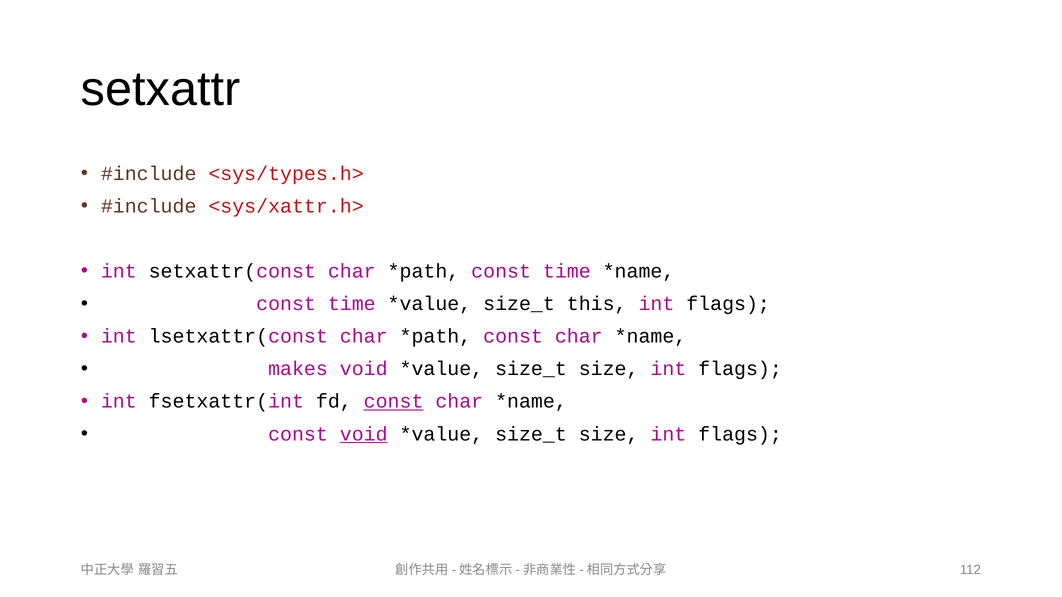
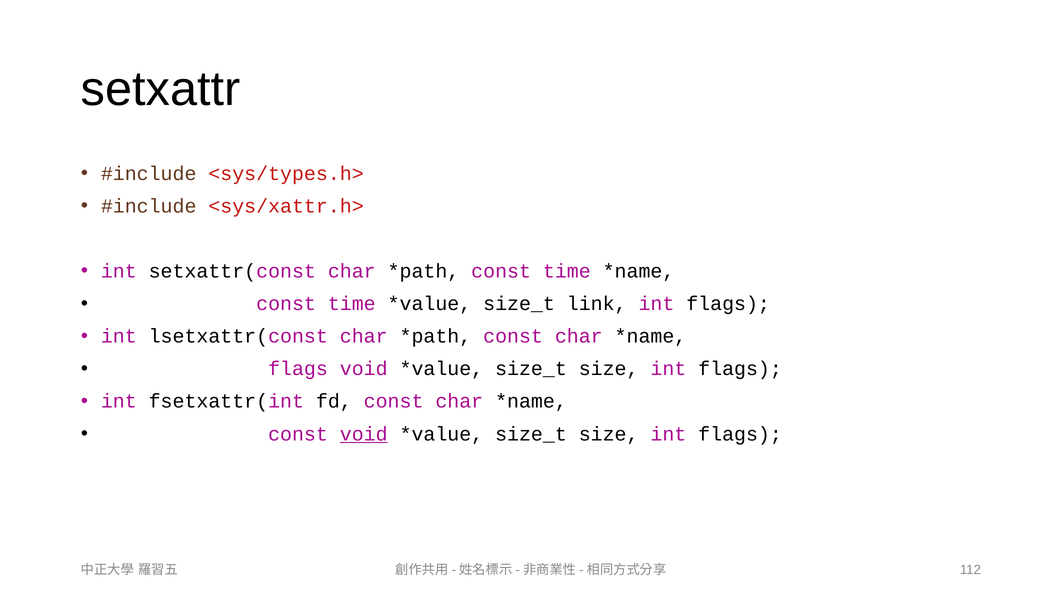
this: this -> link
makes at (298, 369): makes -> flags
const at (394, 402) underline: present -> none
